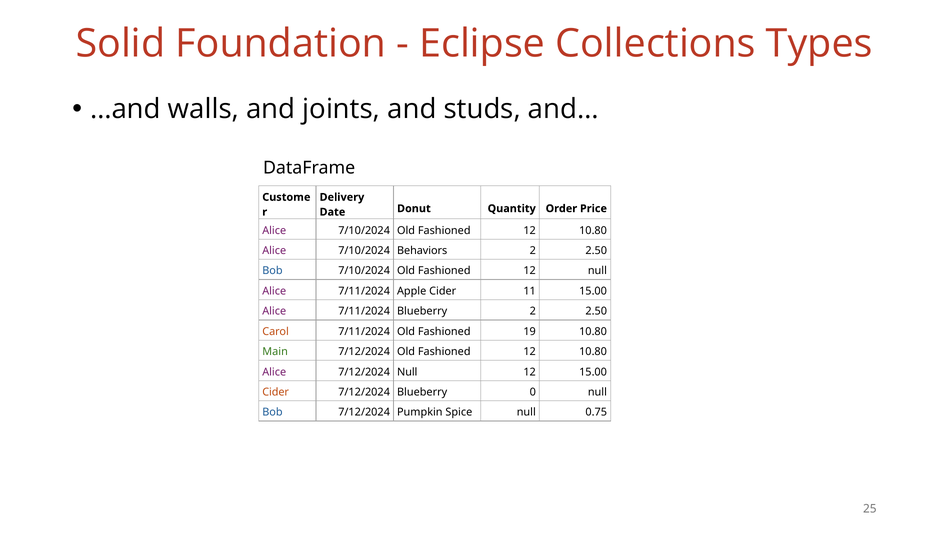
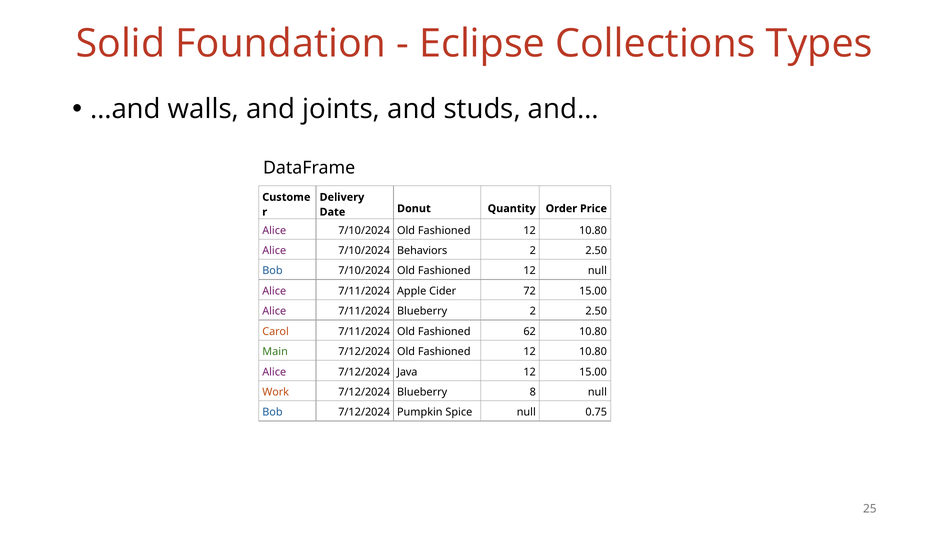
11: 11 -> 72
19: 19 -> 62
7/12/2024 Null: Null -> Java
Cider at (276, 392): Cider -> Work
0: 0 -> 8
